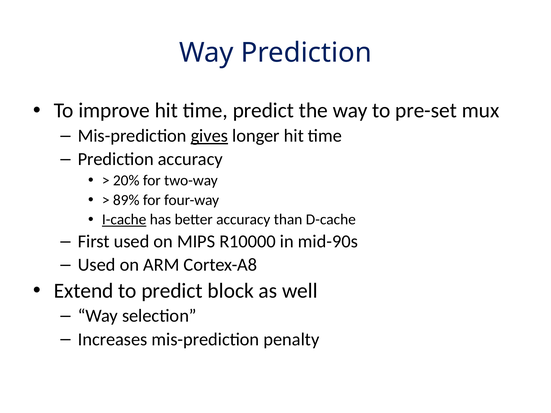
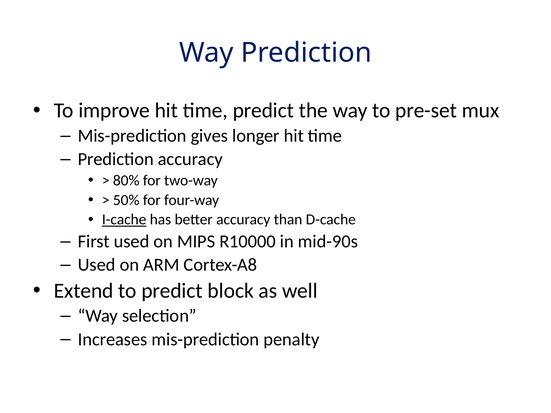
gives underline: present -> none
20%: 20% -> 80%
89%: 89% -> 50%
